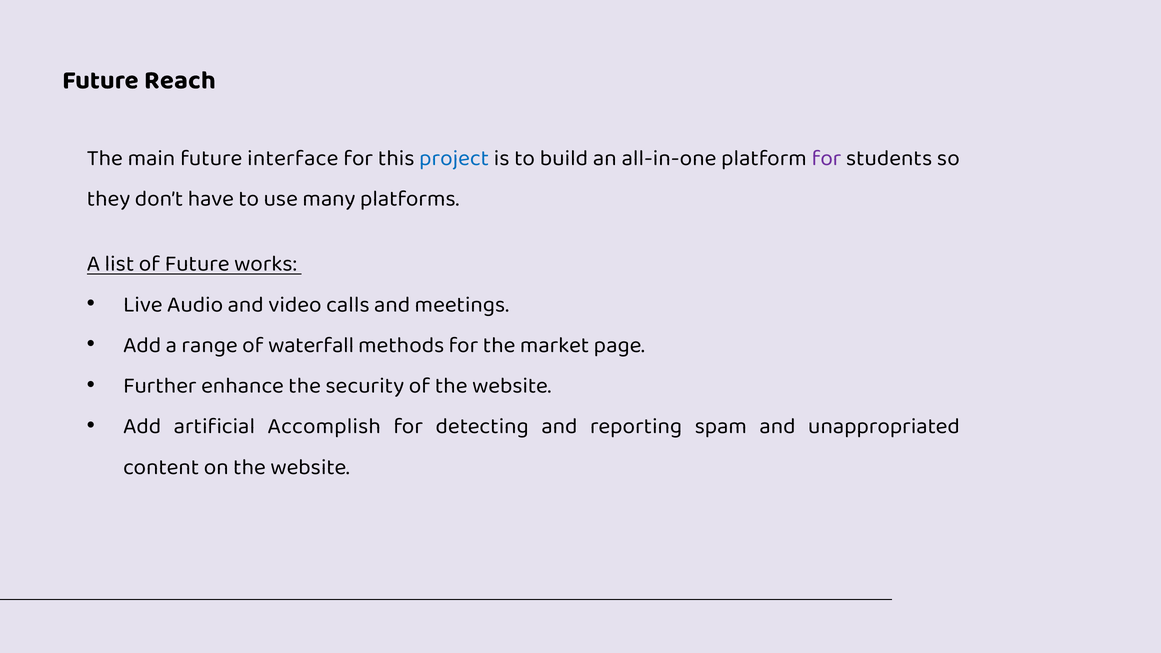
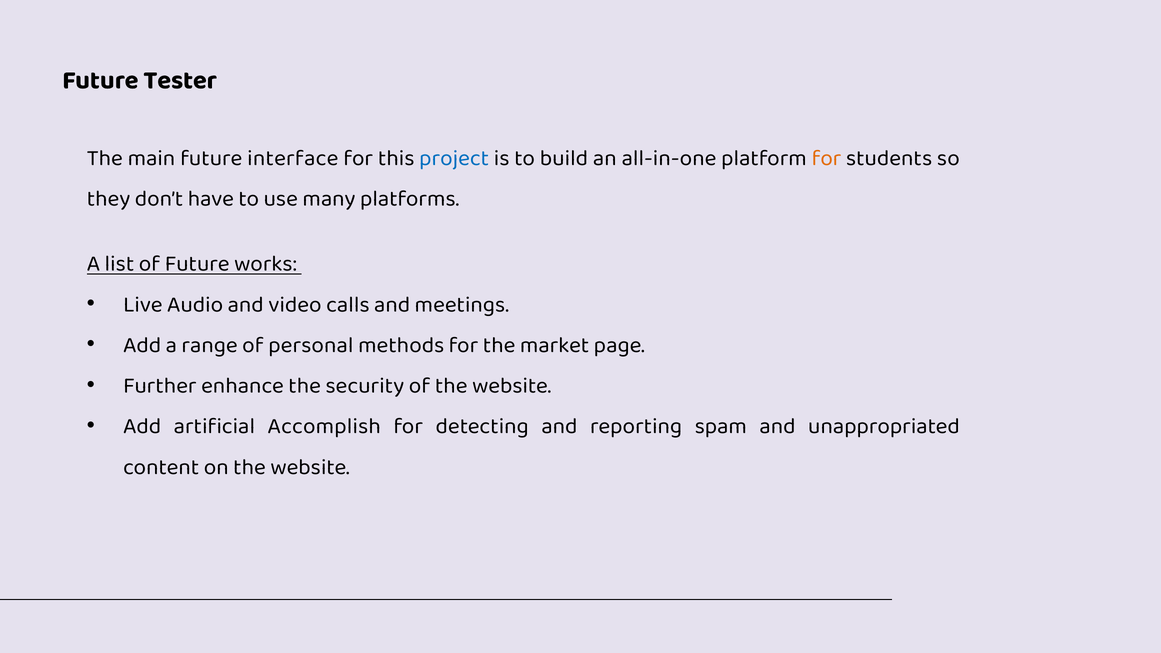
Reach: Reach -> Tester
for at (826, 158) colour: purple -> orange
waterfall: waterfall -> personal
